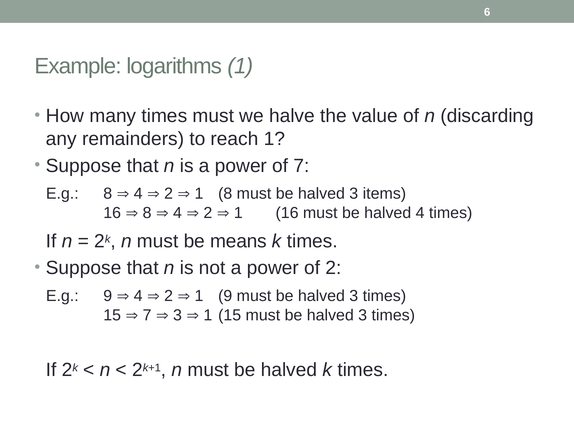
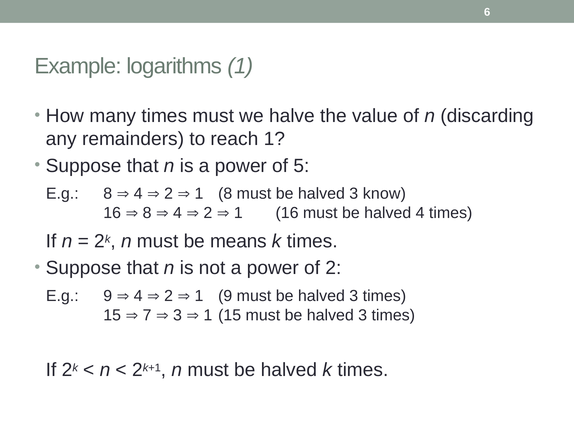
of 7: 7 -> 5
items: items -> know
